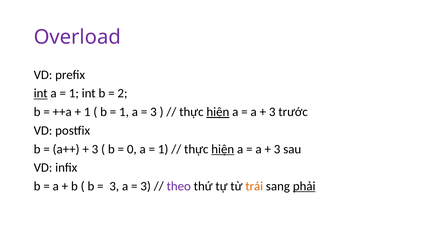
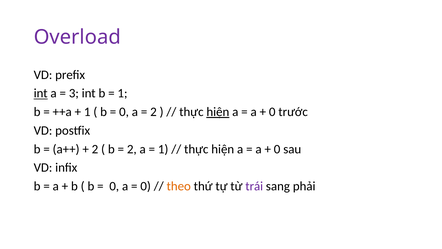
1 at (74, 93): 1 -> 3
2 at (122, 93): 2 -> 1
1 at (124, 112): 1 -> 0
3 at (153, 112): 3 -> 2
3 at (272, 112): 3 -> 0
3 at (95, 149): 3 -> 2
0 at (132, 149): 0 -> 2
hiện at (223, 149) underline: present -> none
3 at (277, 149): 3 -> 0
3 at (114, 186): 3 -> 0
3 at (146, 186): 3 -> 0
theo colour: purple -> orange
trái colour: orange -> purple
phải underline: present -> none
